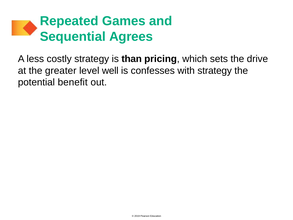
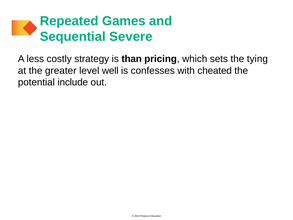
Agrees: Agrees -> Severe
drive: drive -> tying
with strategy: strategy -> cheated
benefit: benefit -> include
